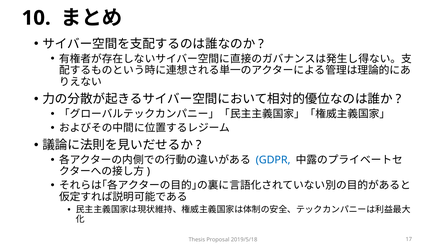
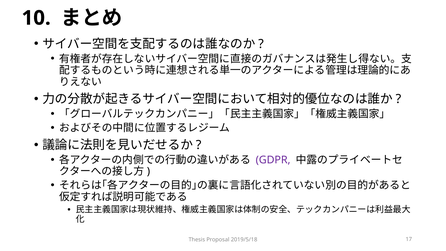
GDPR colour: blue -> purple
